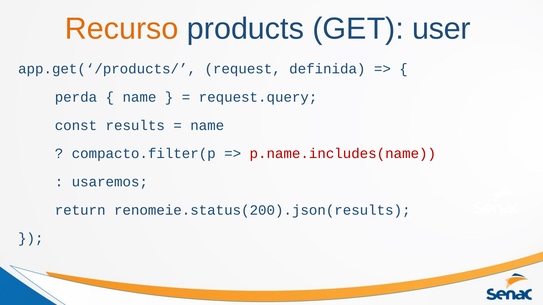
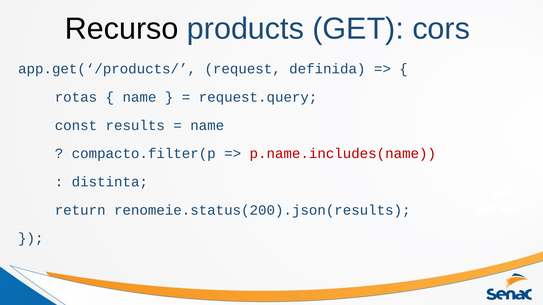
Recurso colour: orange -> black
user: user -> cors
perda: perda -> rotas
usaremos: usaremos -> distinta
